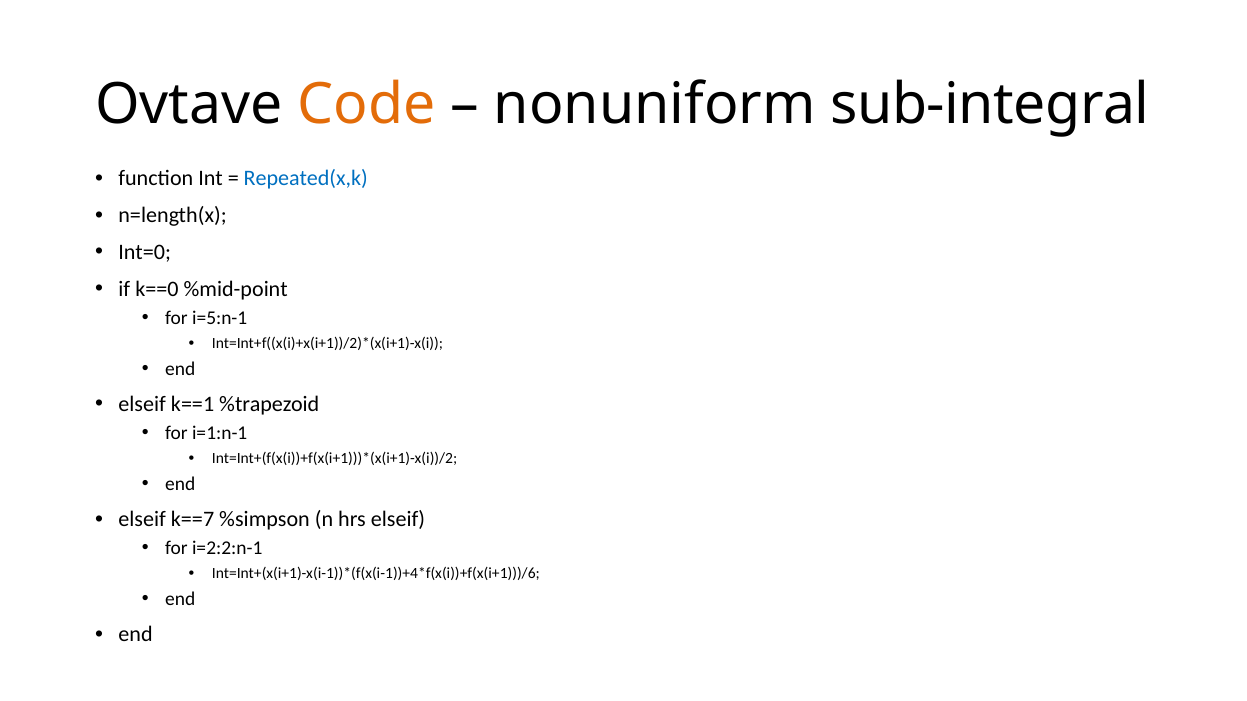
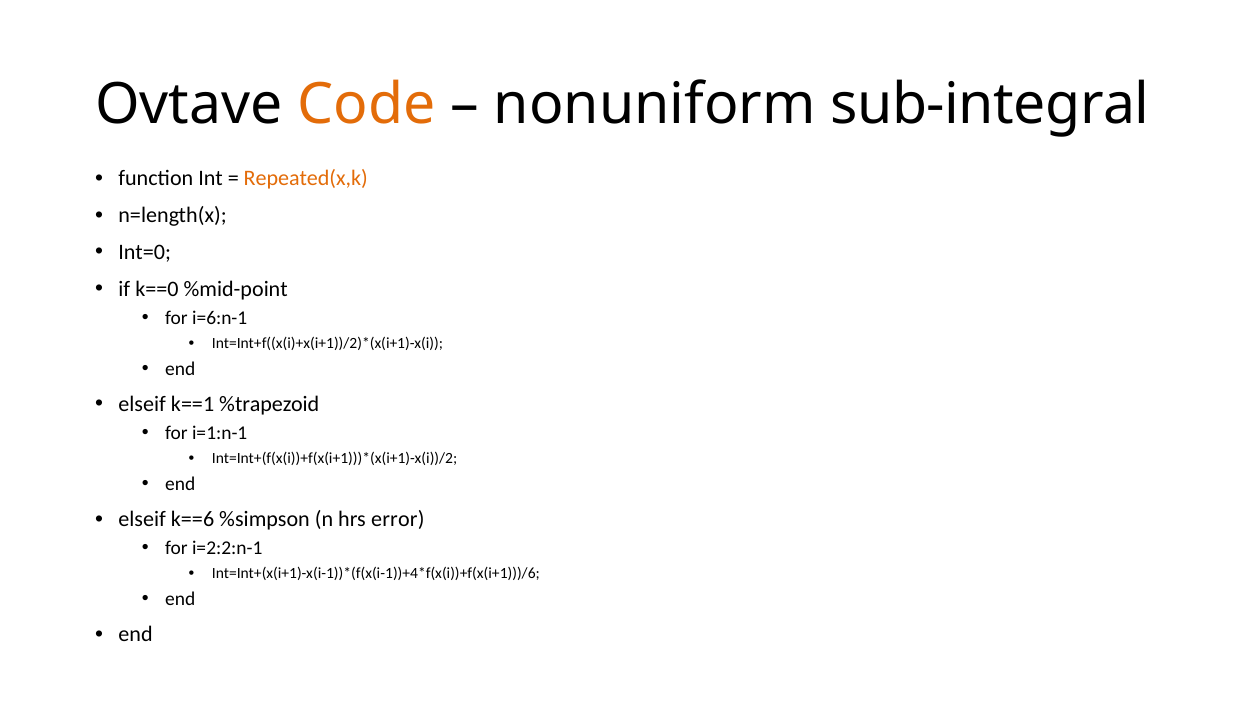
Repeated(x,k colour: blue -> orange
i=5:n-1: i=5:n-1 -> i=6:n-1
k==7: k==7 -> k==6
hrs elseif: elseif -> error
